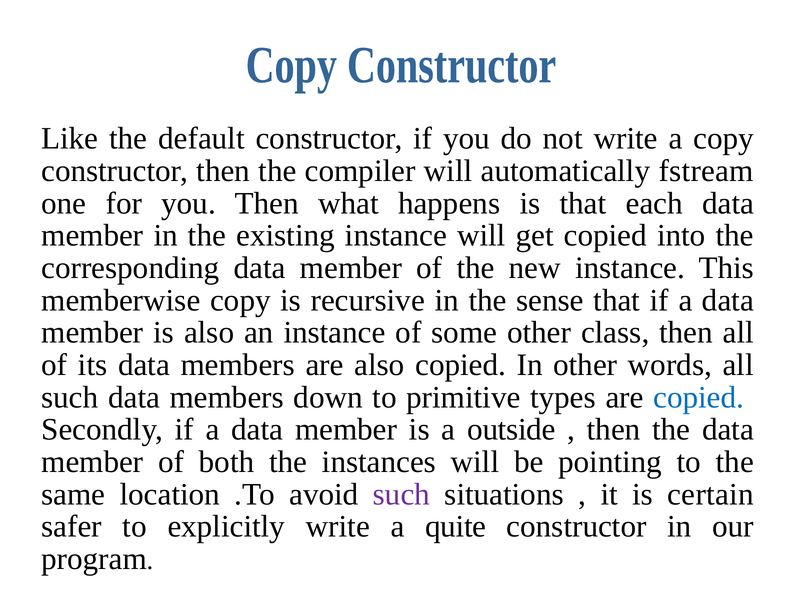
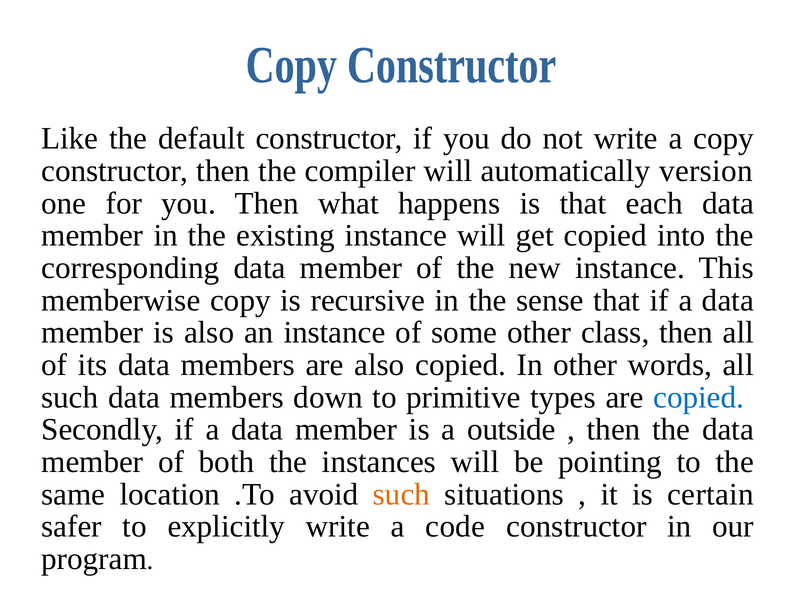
fstream: fstream -> version
such at (401, 495) colour: purple -> orange
quite: quite -> code
